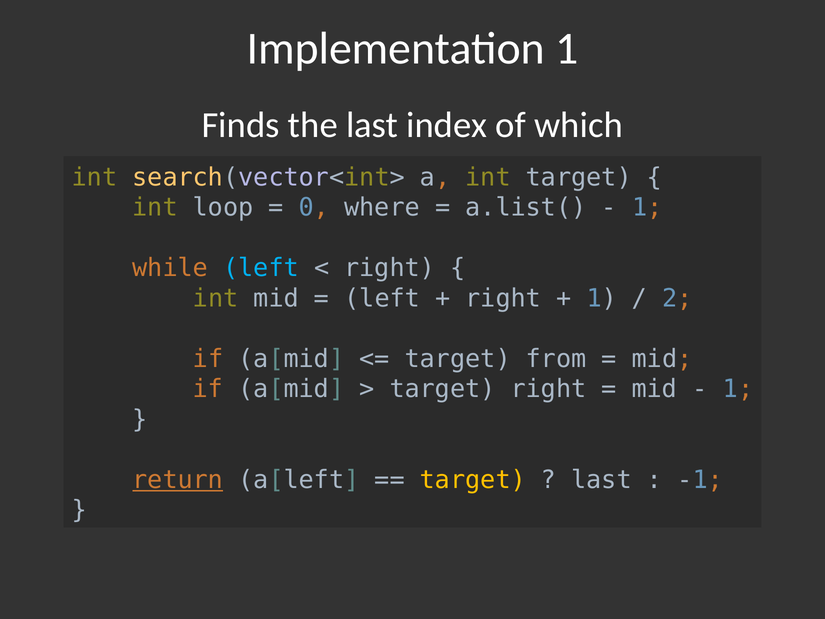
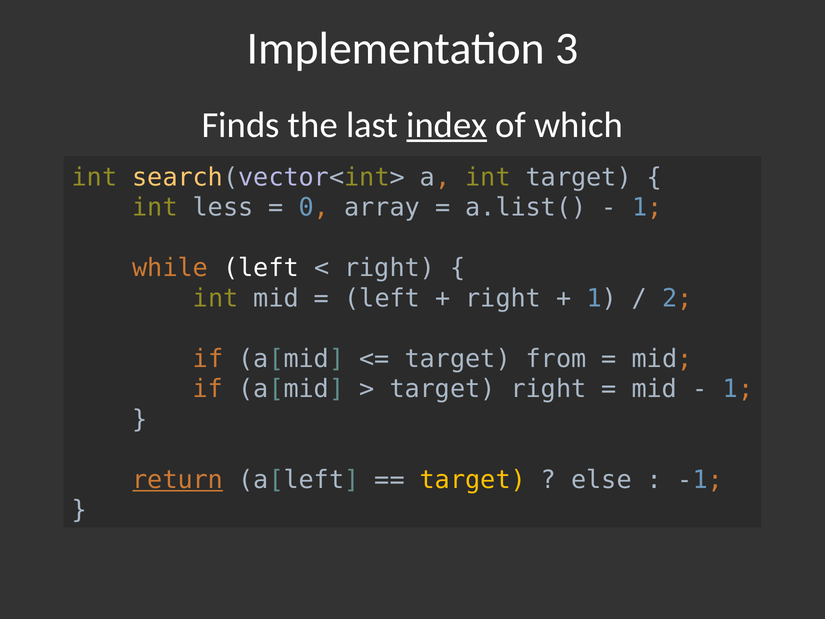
Implementation 1: 1 -> 3
index underline: none -> present
loop: loop -> less
where: where -> array
left at (261, 268) colour: light blue -> white
last at (601, 480): last -> else
